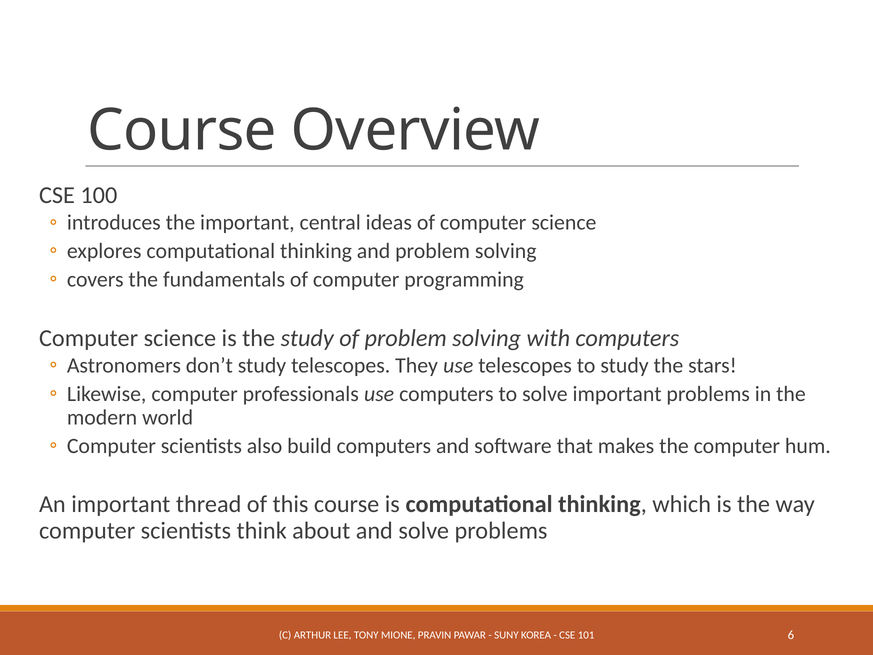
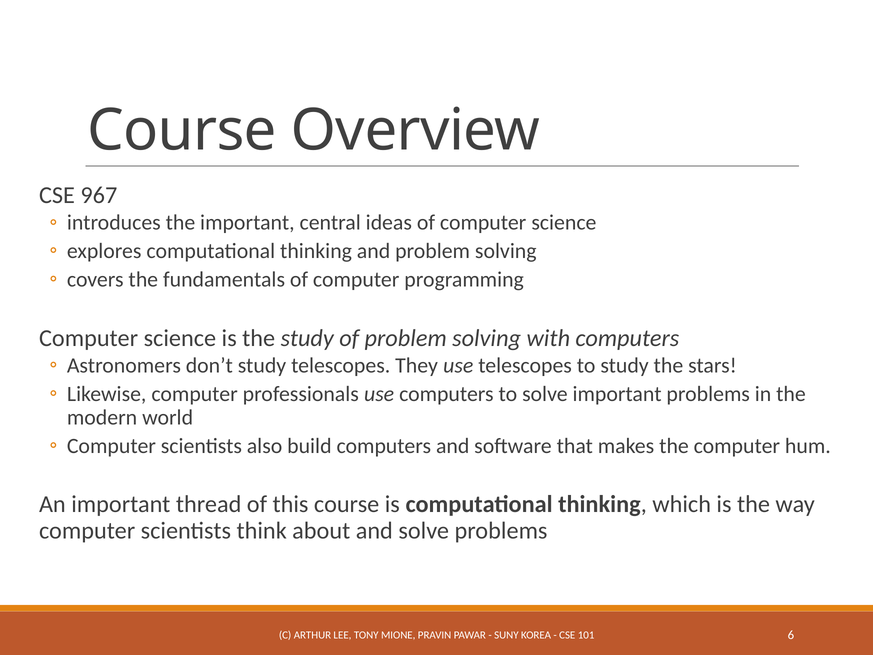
100: 100 -> 967
